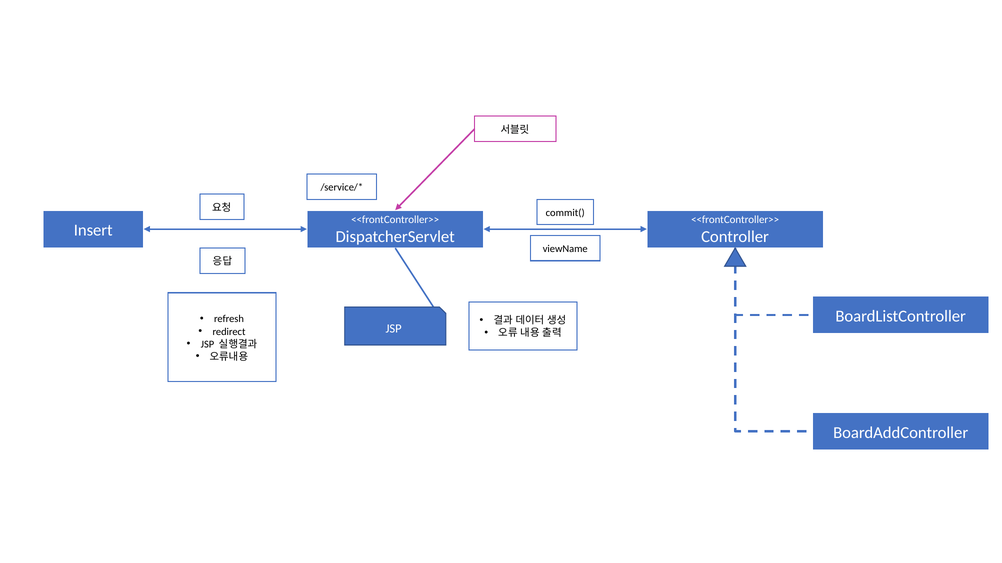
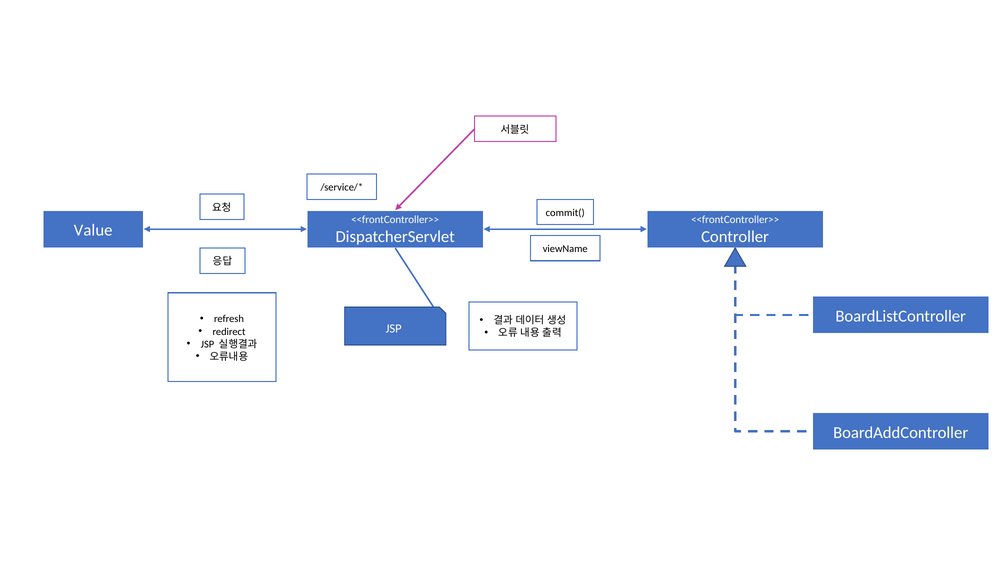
Insert: Insert -> Value
